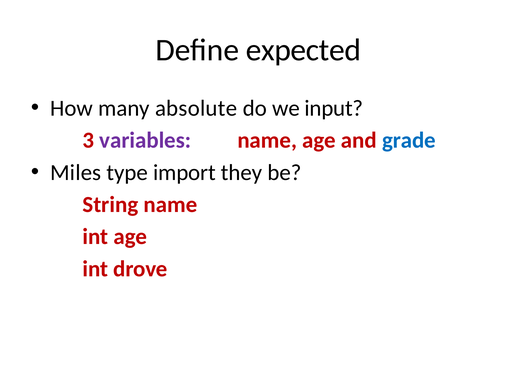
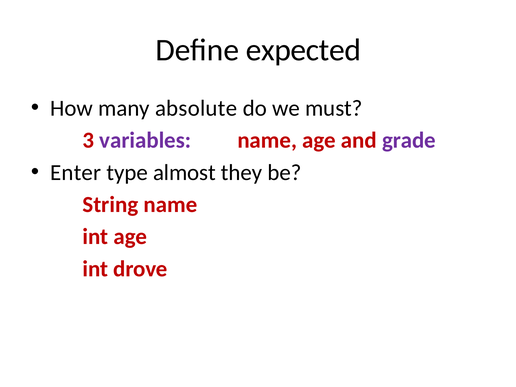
input: input -> must
grade colour: blue -> purple
Miles: Miles -> Enter
import: import -> almost
